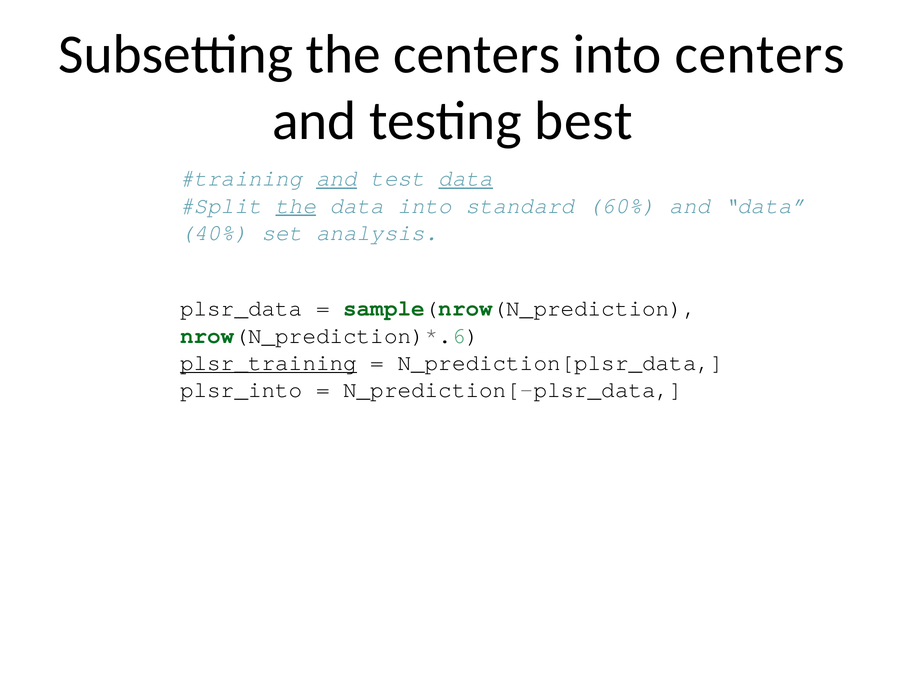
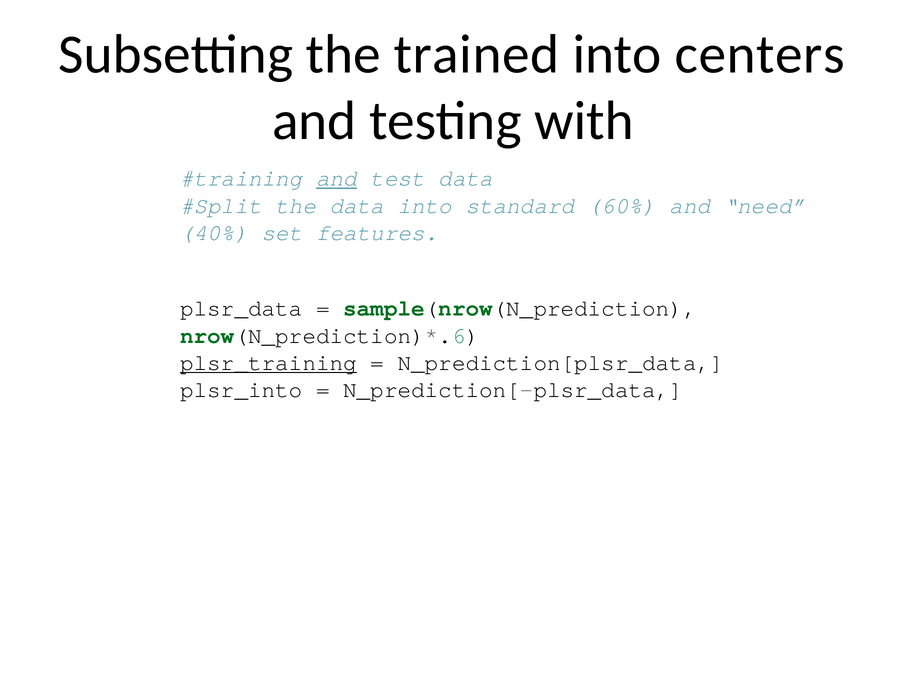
the centers: centers -> trained
best: best -> with
data at (466, 178) underline: present -> none
the at (296, 205) underline: present -> none
and data: data -> need
analysis: analysis -> features
